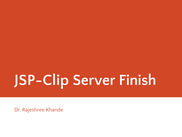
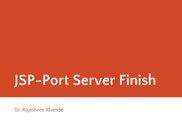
JSP-Clip: JSP-Clip -> JSP-Port
